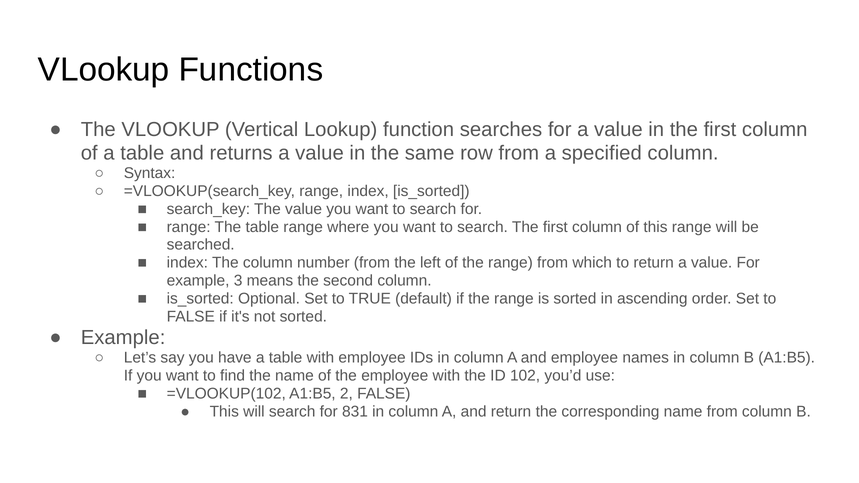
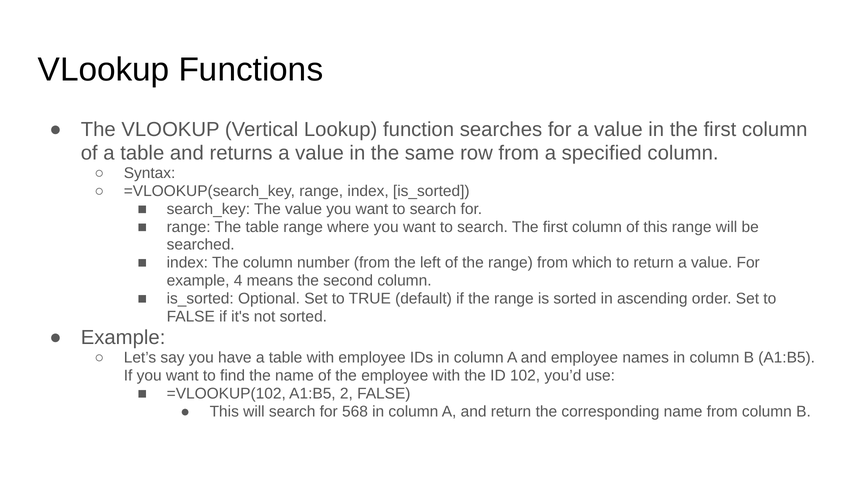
3: 3 -> 4
831: 831 -> 568
